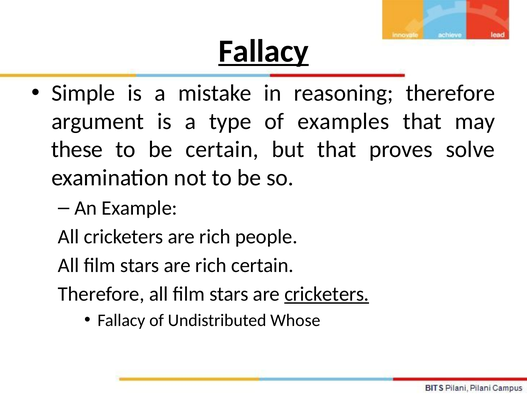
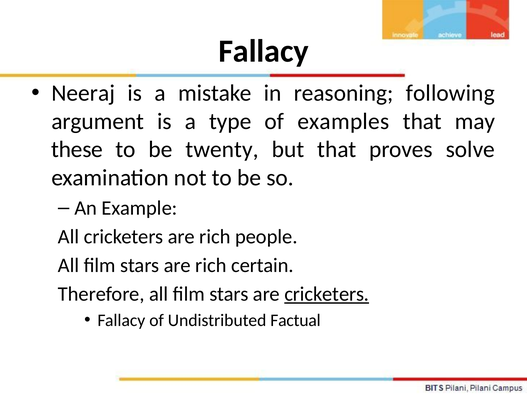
Fallacy at (263, 51) underline: present -> none
Simple: Simple -> Neeraj
reasoning therefore: therefore -> following
be certain: certain -> twenty
Whose: Whose -> Factual
